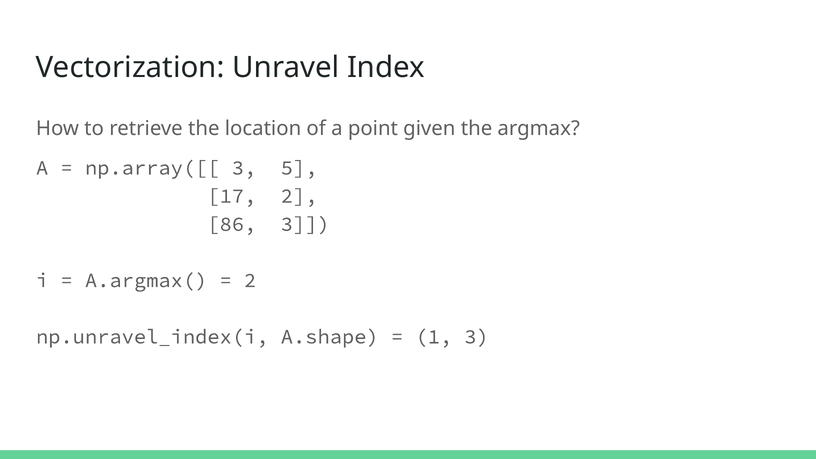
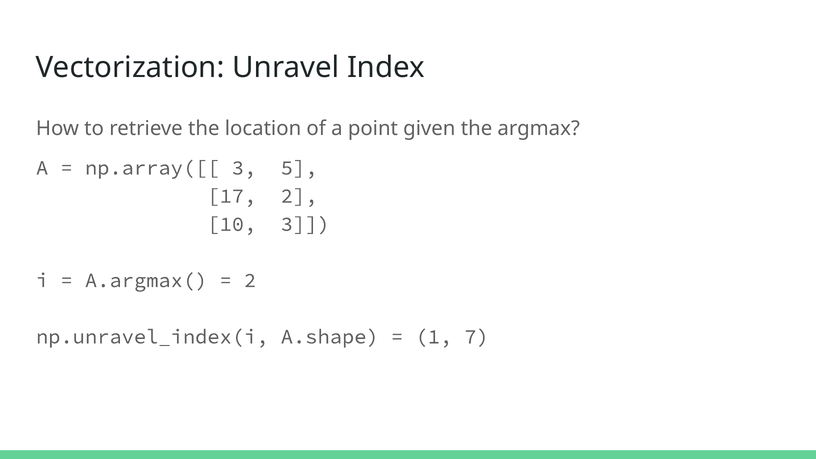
86: 86 -> 10
1 3: 3 -> 7
